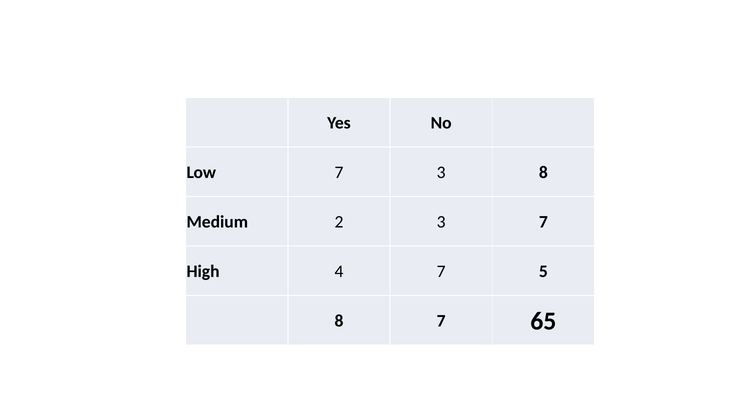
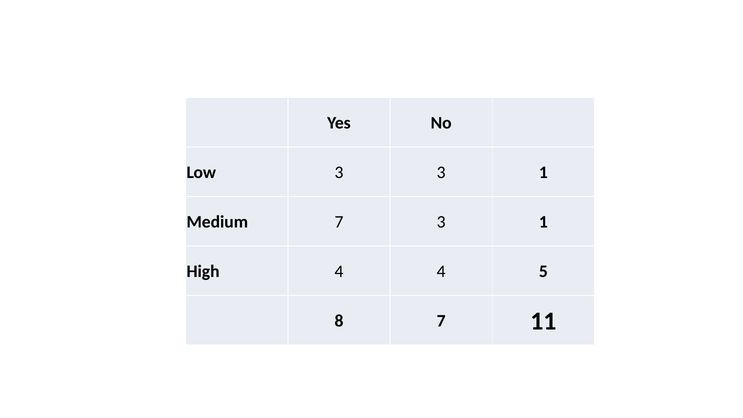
Low 7: 7 -> 3
8 at (543, 172): 8 -> 1
Medium 2: 2 -> 7
7 at (543, 222): 7 -> 1
4 7: 7 -> 4
65: 65 -> 11
